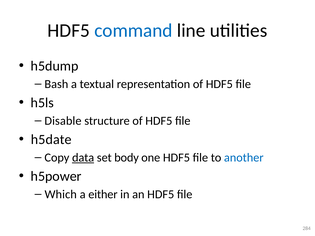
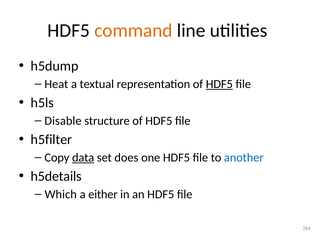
command colour: blue -> orange
Bash: Bash -> Heat
HDF5 at (219, 84) underline: none -> present
h5date: h5date -> h5filter
body: body -> does
h5power: h5power -> h5details
